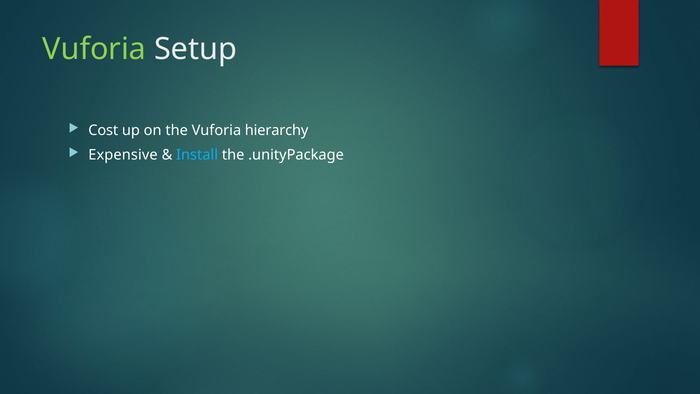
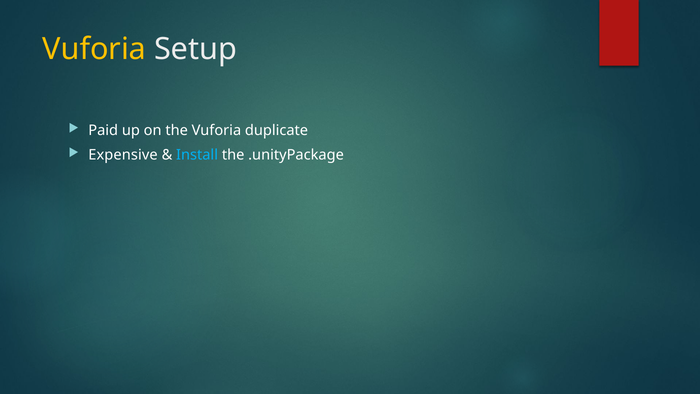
Vuforia at (94, 49) colour: light green -> yellow
Cost: Cost -> Paid
hierarchy: hierarchy -> duplicate
